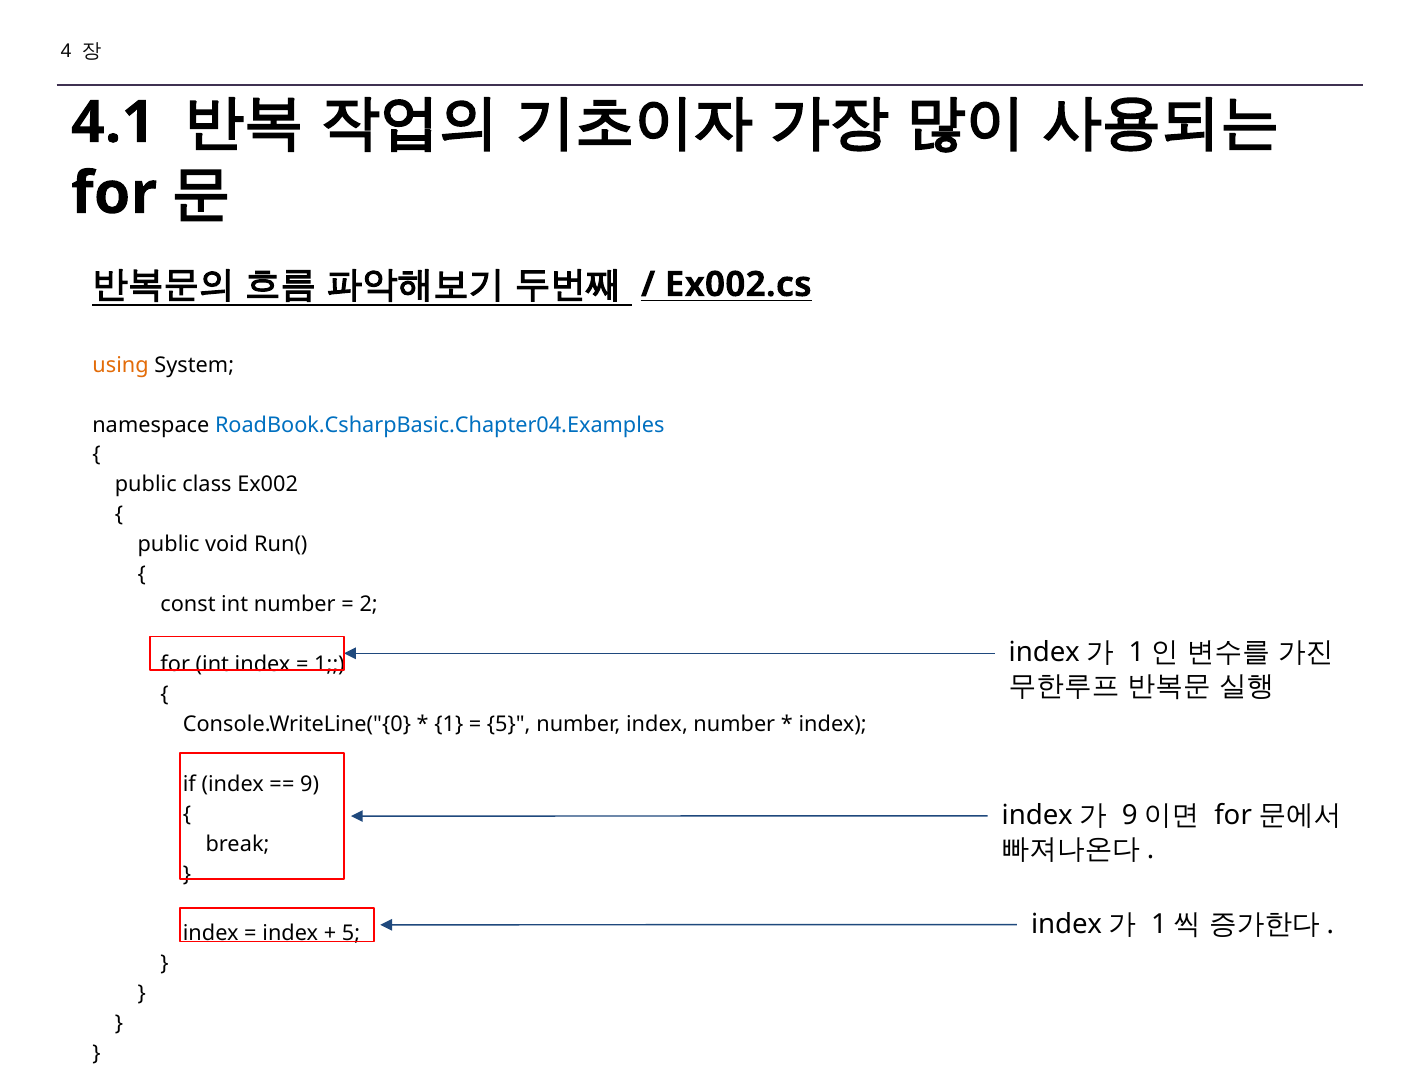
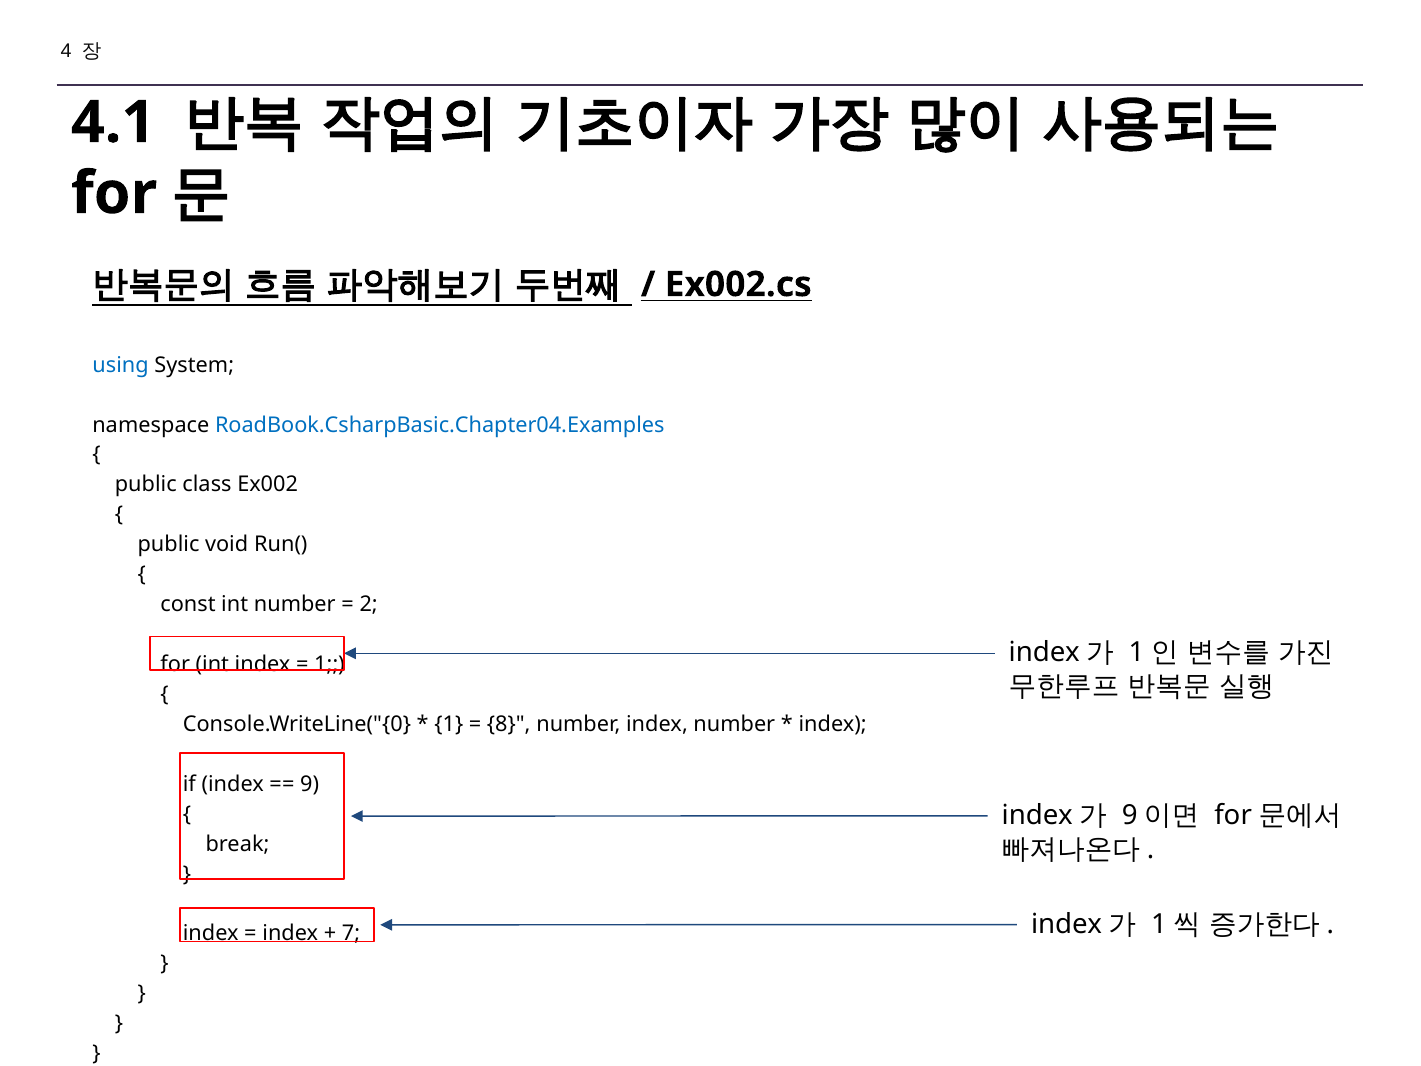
using colour: orange -> blue
5 at (509, 724): 5 -> 8
5 at (351, 934): 5 -> 7
